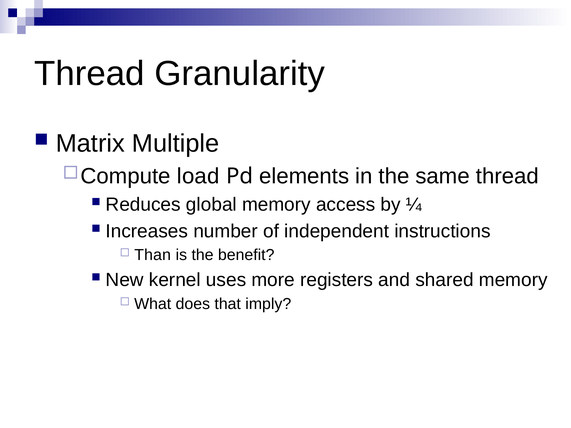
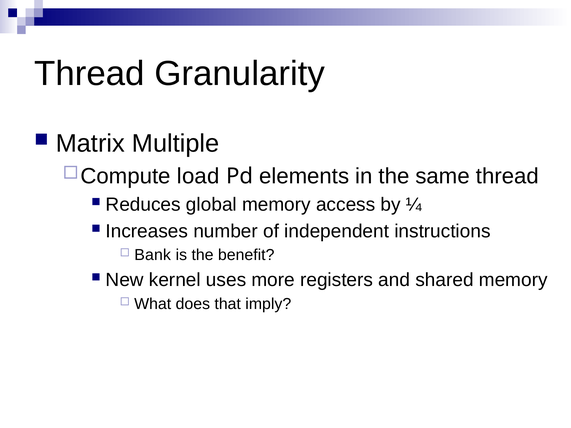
Than: Than -> Bank
